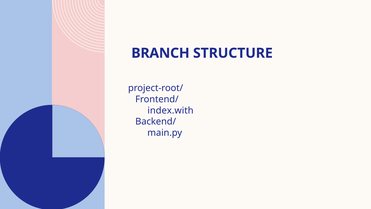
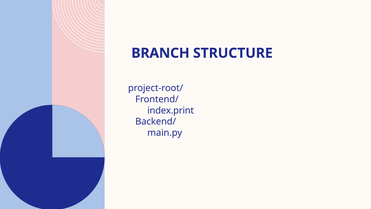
index.with: index.with -> index.print
